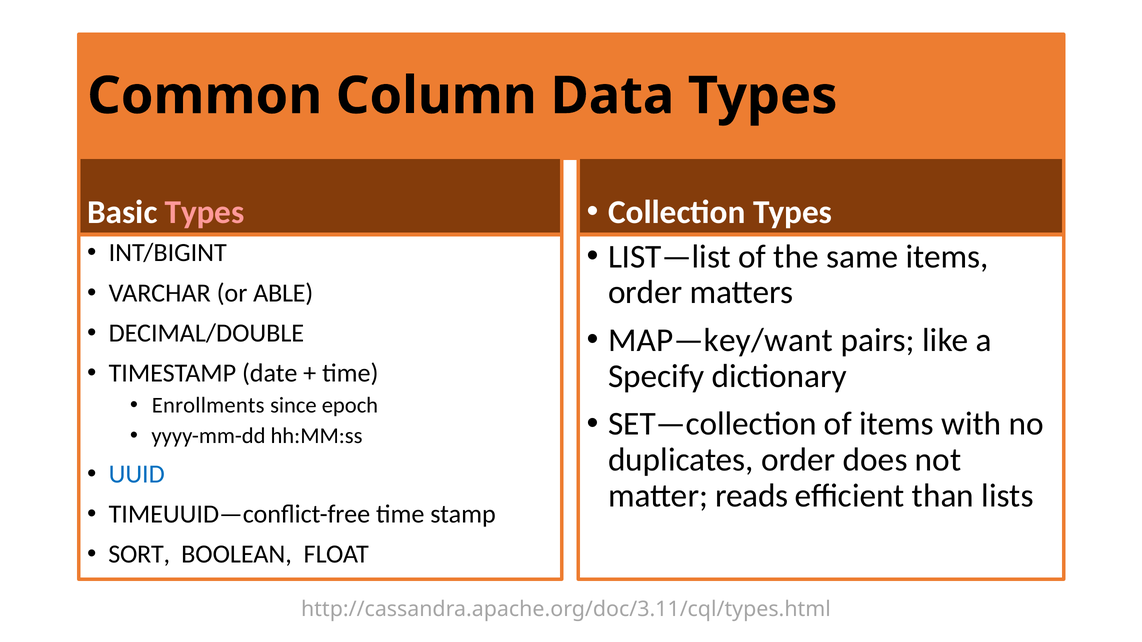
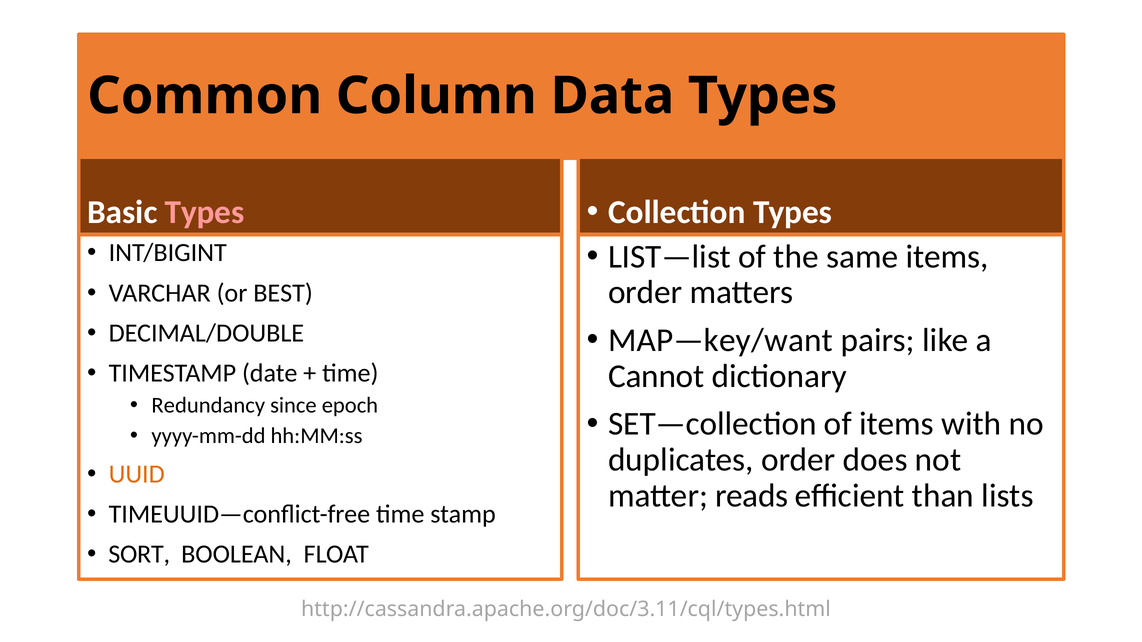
ABLE: ABLE -> BEST
Specify: Specify -> Cannot
Enrollments: Enrollments -> Redundancy
UUID colour: blue -> orange
